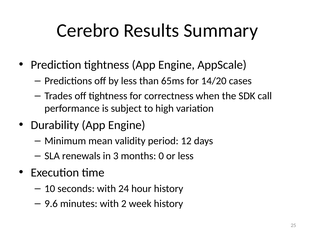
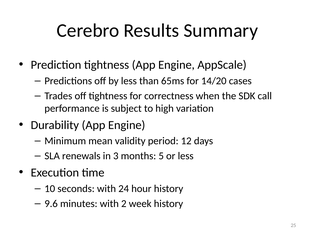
0: 0 -> 5
